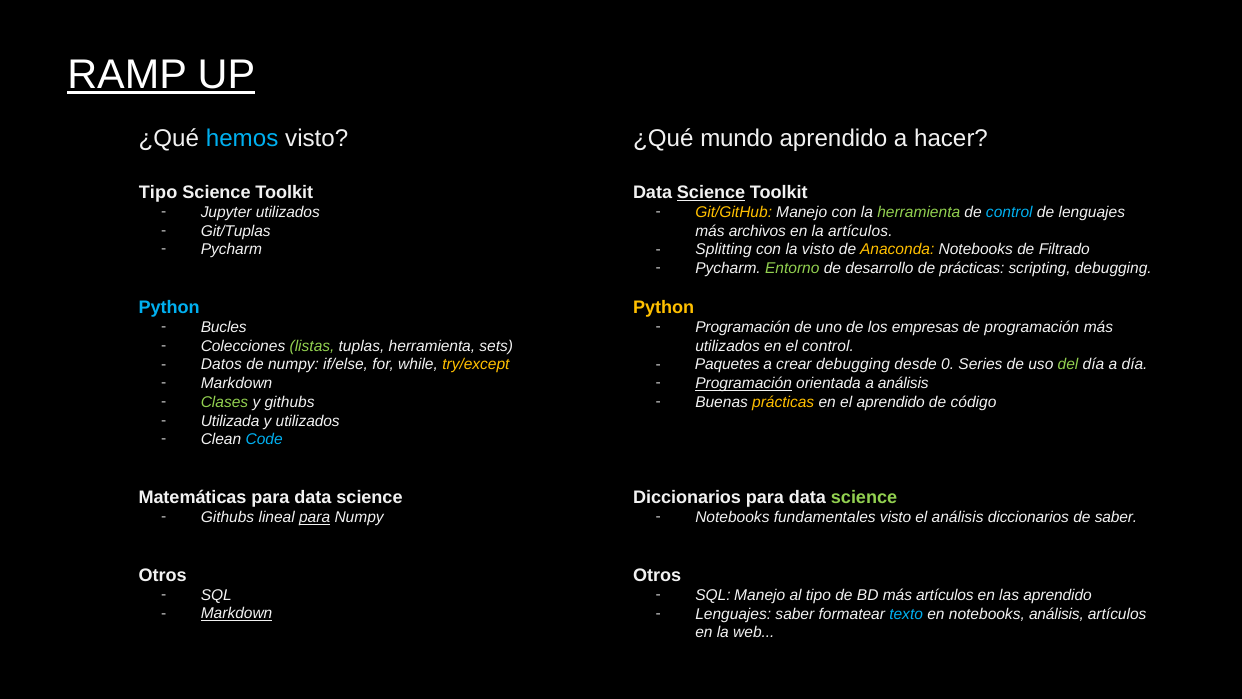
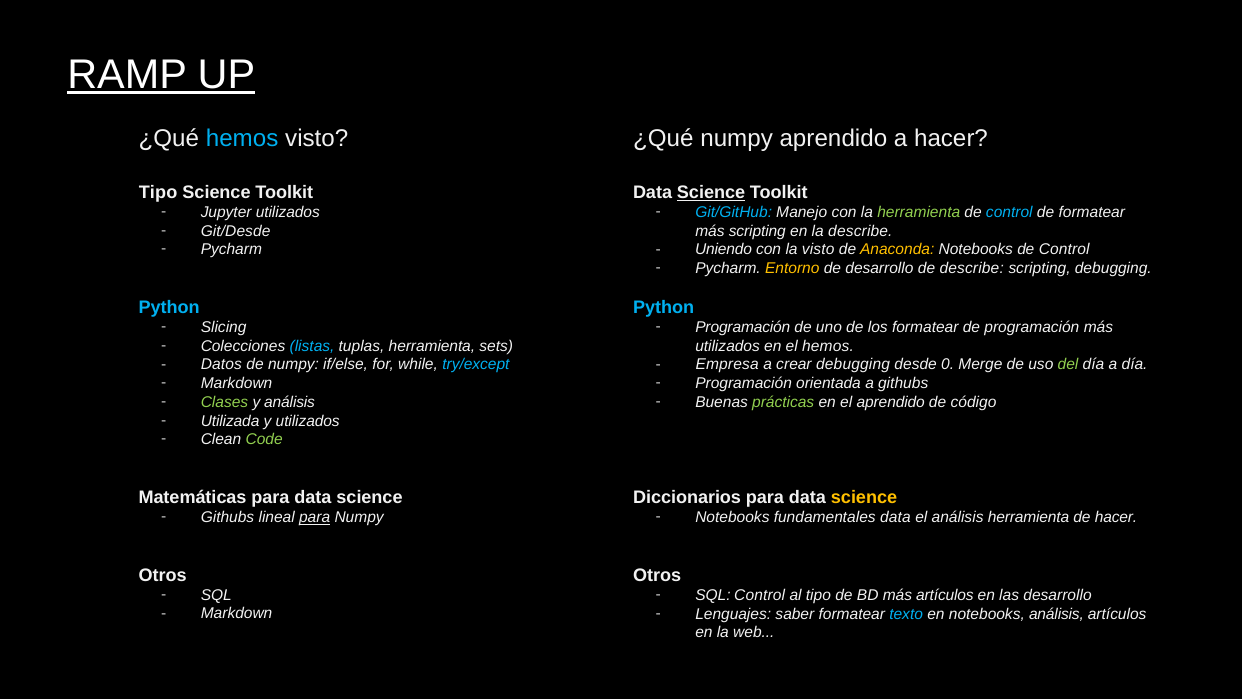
¿Qué mundo: mundo -> numpy
Git/GitHub colour: yellow -> light blue
de lenguajes: lenguajes -> formatear
Git/Tuplas: Git/Tuplas -> Git/Desde
más archivos: archivos -> scripting
la artículos: artículos -> describe
Splitting: Splitting -> Uniendo
Notebooks de Filtrado: Filtrado -> Control
Entorno colour: light green -> yellow
de prácticas: prácticas -> describe
Python at (664, 307) colour: yellow -> light blue
Bucles: Bucles -> Slicing
los empresas: empresas -> formatear
listas colour: light green -> light blue
el control: control -> hemos
try/except colour: yellow -> light blue
Paquetes: Paquetes -> Empresa
Series: Series -> Merge
Programación at (744, 383) underline: present -> none
a análisis: análisis -> githubs
y githubs: githubs -> análisis
prácticas at (783, 402) colour: yellow -> light green
Code colour: light blue -> light green
science at (864, 497) colour: light green -> yellow
fundamentales visto: visto -> data
análisis diccionarios: diccionarios -> herramienta
de saber: saber -> hacer
SQL Manejo: Manejo -> Control
las aprendido: aprendido -> desarrollo
Markdown at (237, 614) underline: present -> none
